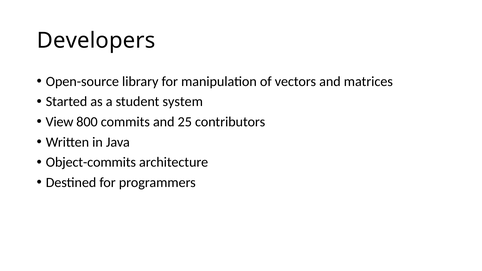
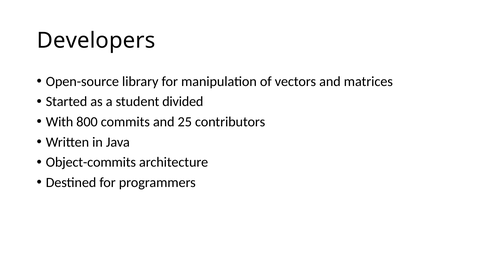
system: system -> divided
View: View -> With
